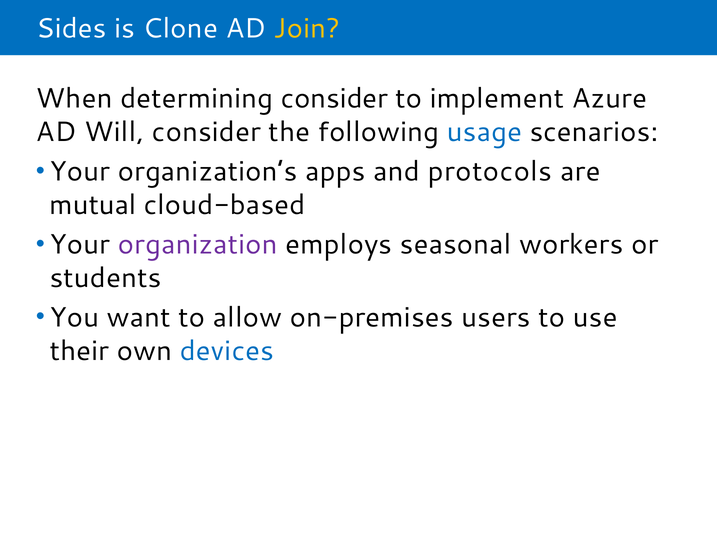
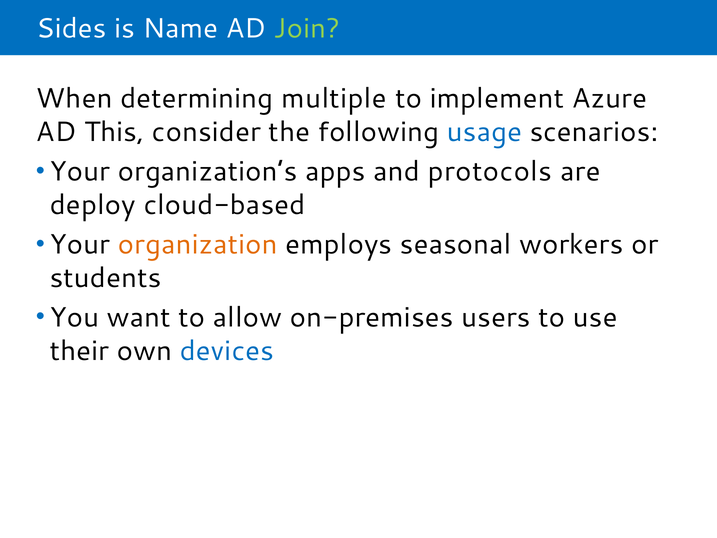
Clone: Clone -> Name
Join colour: yellow -> light green
determining consider: consider -> multiple
Will: Will -> This
mutual: mutual -> deploy
organization colour: purple -> orange
